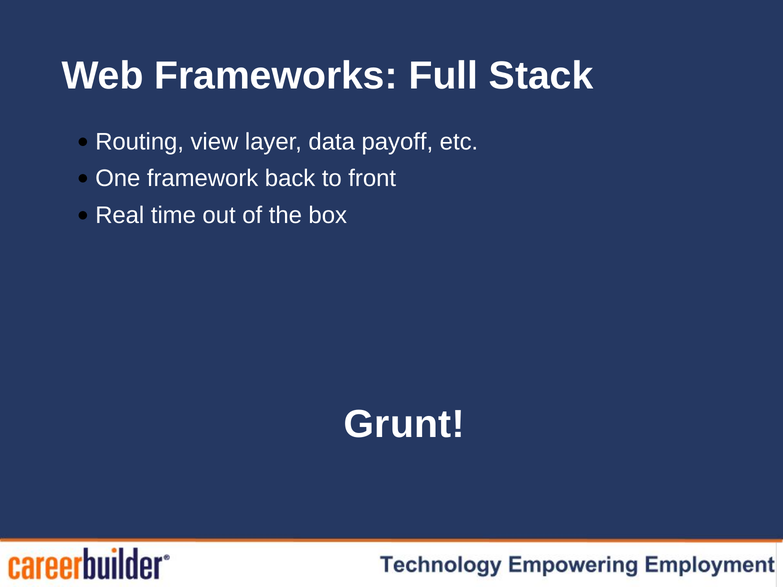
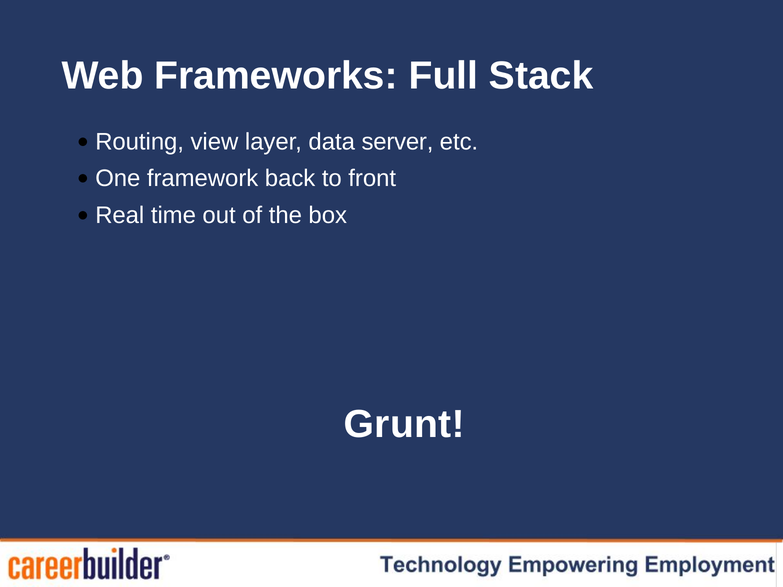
payoff: payoff -> server
